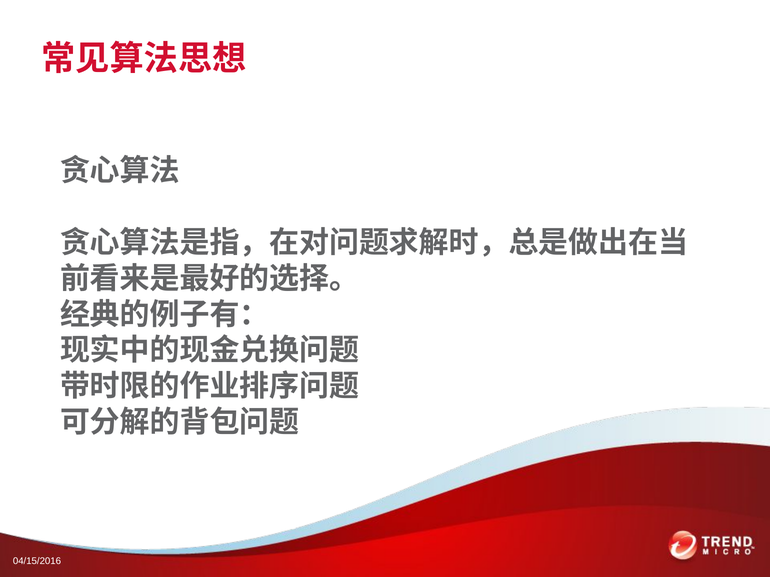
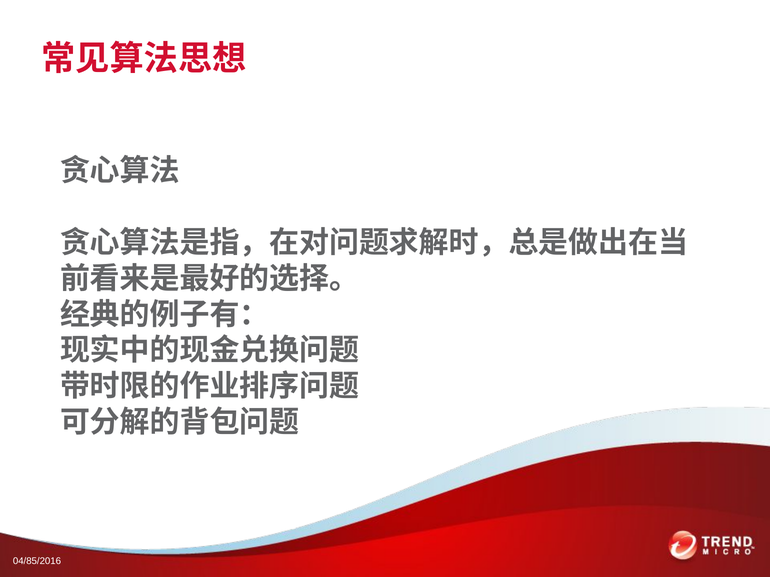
04/15/2016: 04/15/2016 -> 04/85/2016
